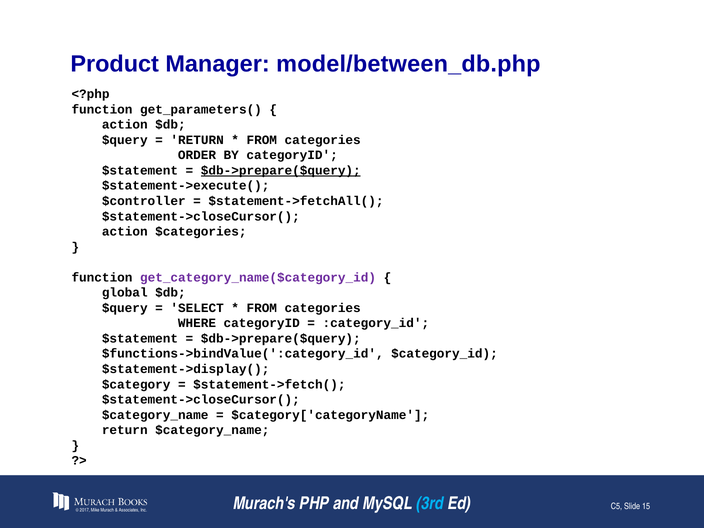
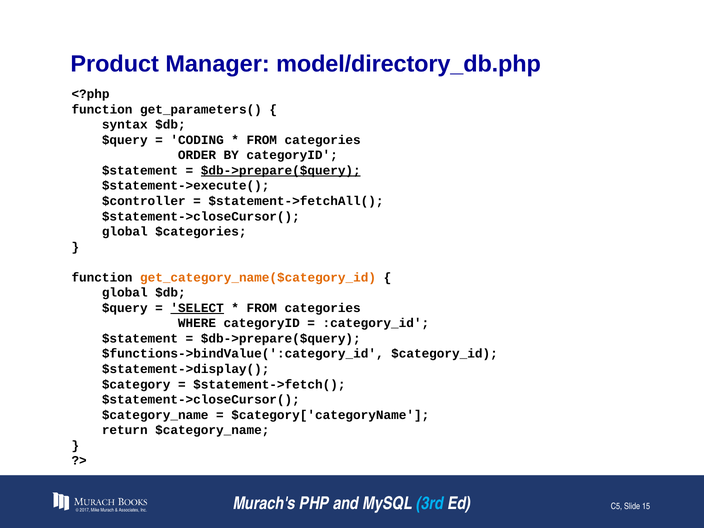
model/between_db.php: model/between_db.php -> model/directory_db.php
action at (125, 125): action -> syntax
RETURN at (197, 140): RETURN -> CODING
action at (125, 232): action -> global
get_category_name($category_id colour: purple -> orange
SELECT underline: none -> present
